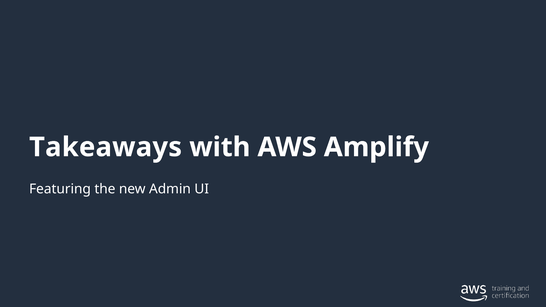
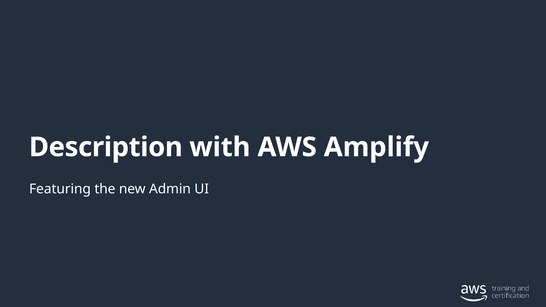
Takeaways: Takeaways -> Description
